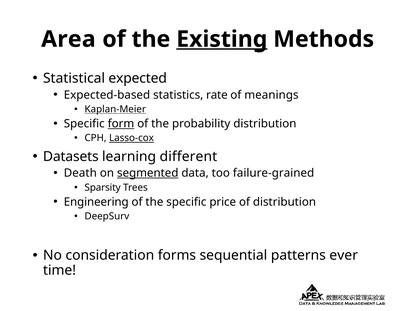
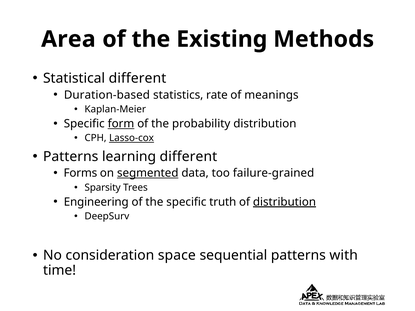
Existing underline: present -> none
Statistical expected: expected -> different
Expected-based: Expected-based -> Duration-based
Kaplan-Meier underline: present -> none
Datasets at (71, 157): Datasets -> Patterns
Death: Death -> Forms
price: price -> truth
distribution at (284, 202) underline: none -> present
forms: forms -> space
ever: ever -> with
